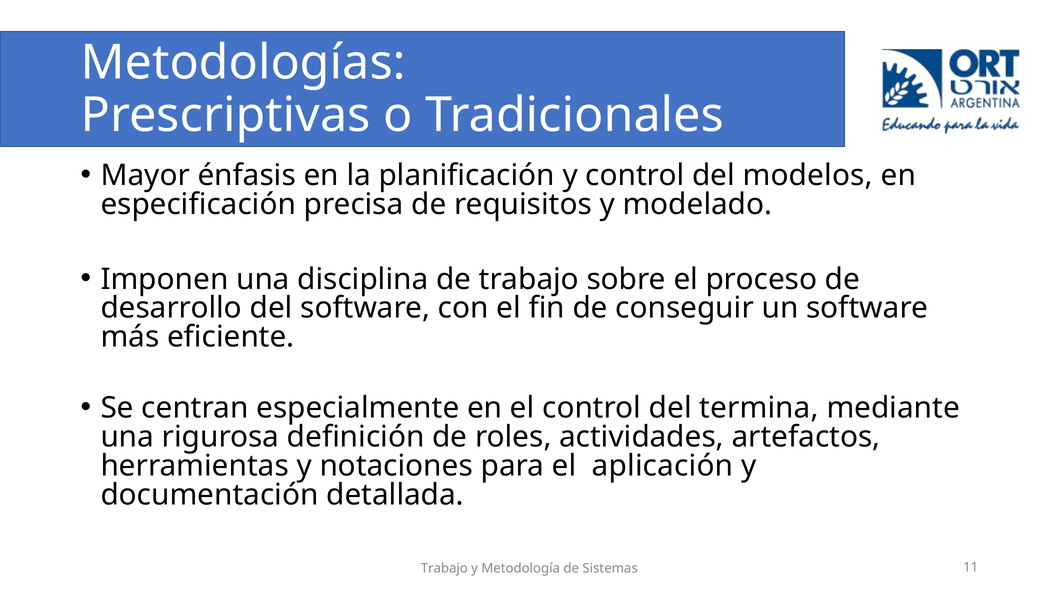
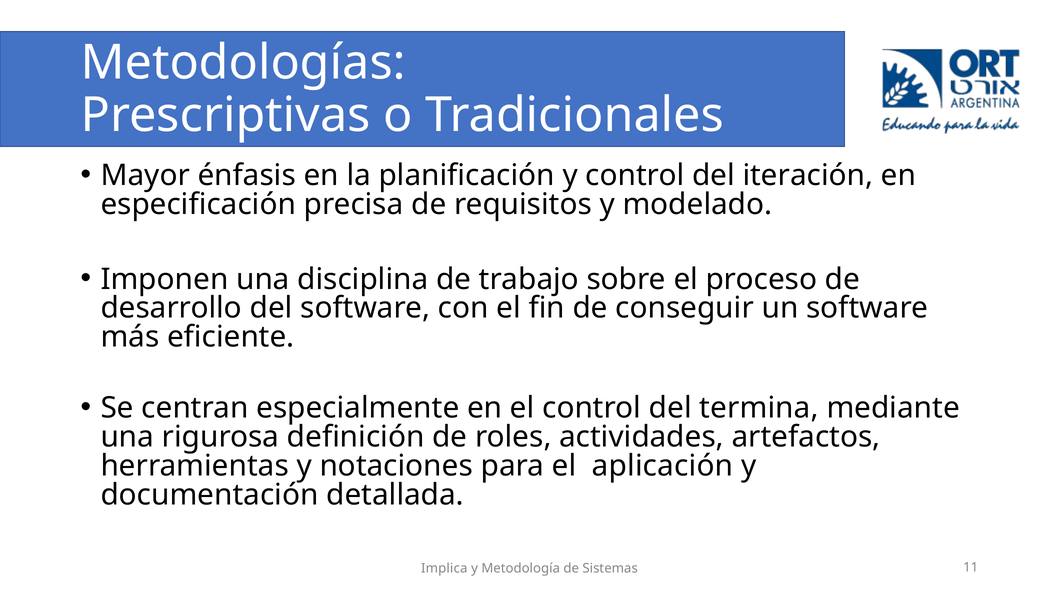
modelos: modelos -> iteración
Trabajo at (444, 569): Trabajo -> Implica
